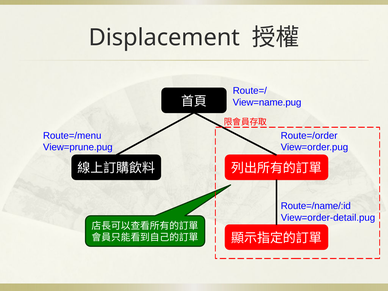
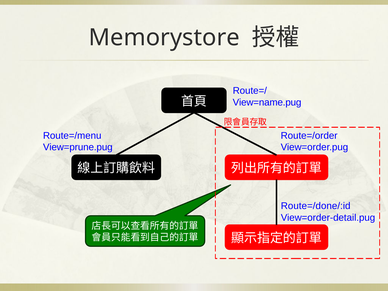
Displacement: Displacement -> Memorystore
Route=/name/:id: Route=/name/:id -> Route=/done/:id
